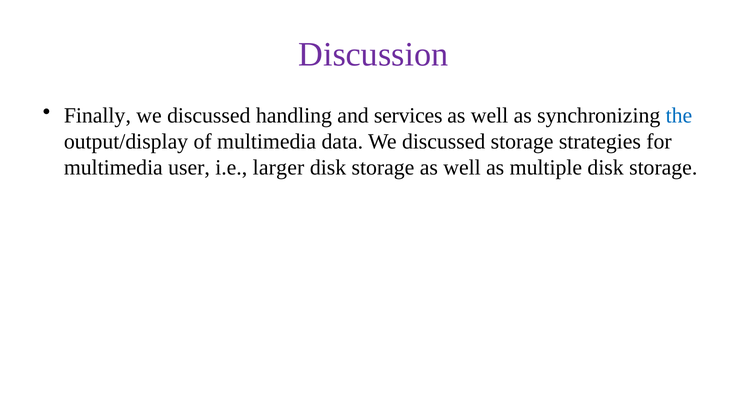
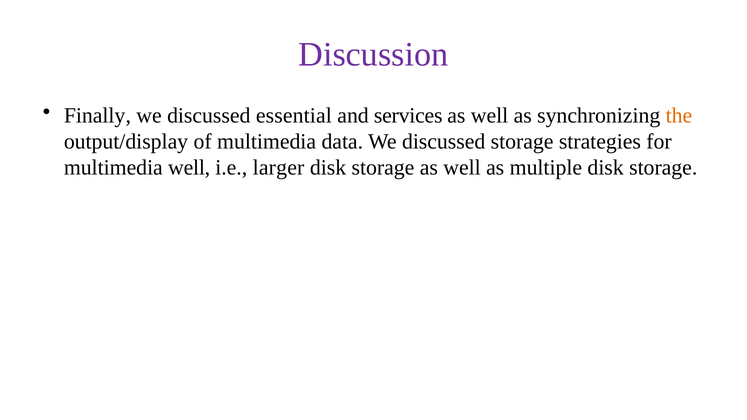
handling: handling -> essential
the colour: blue -> orange
multimedia user: user -> well
